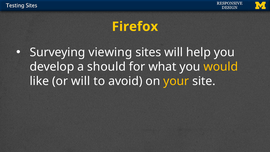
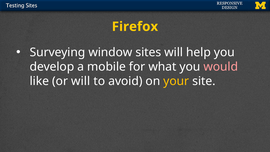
viewing: viewing -> window
should: should -> mobile
would colour: yellow -> pink
